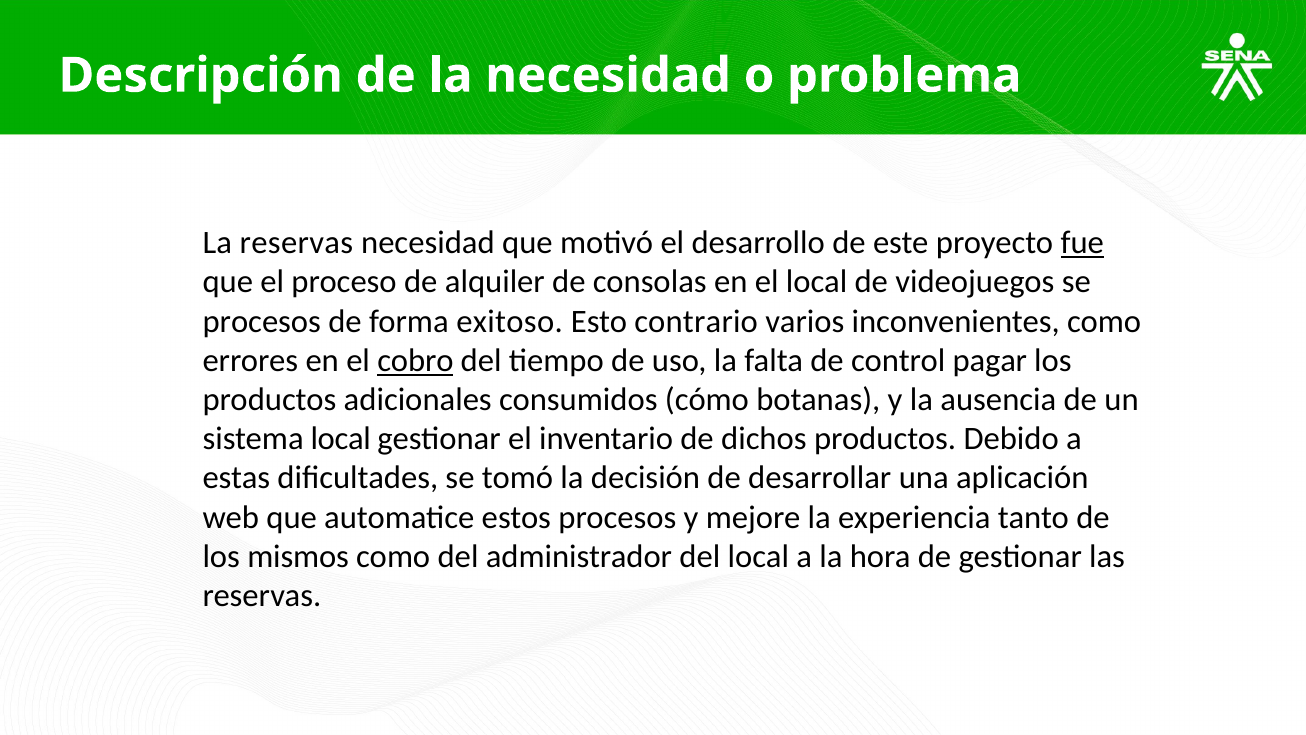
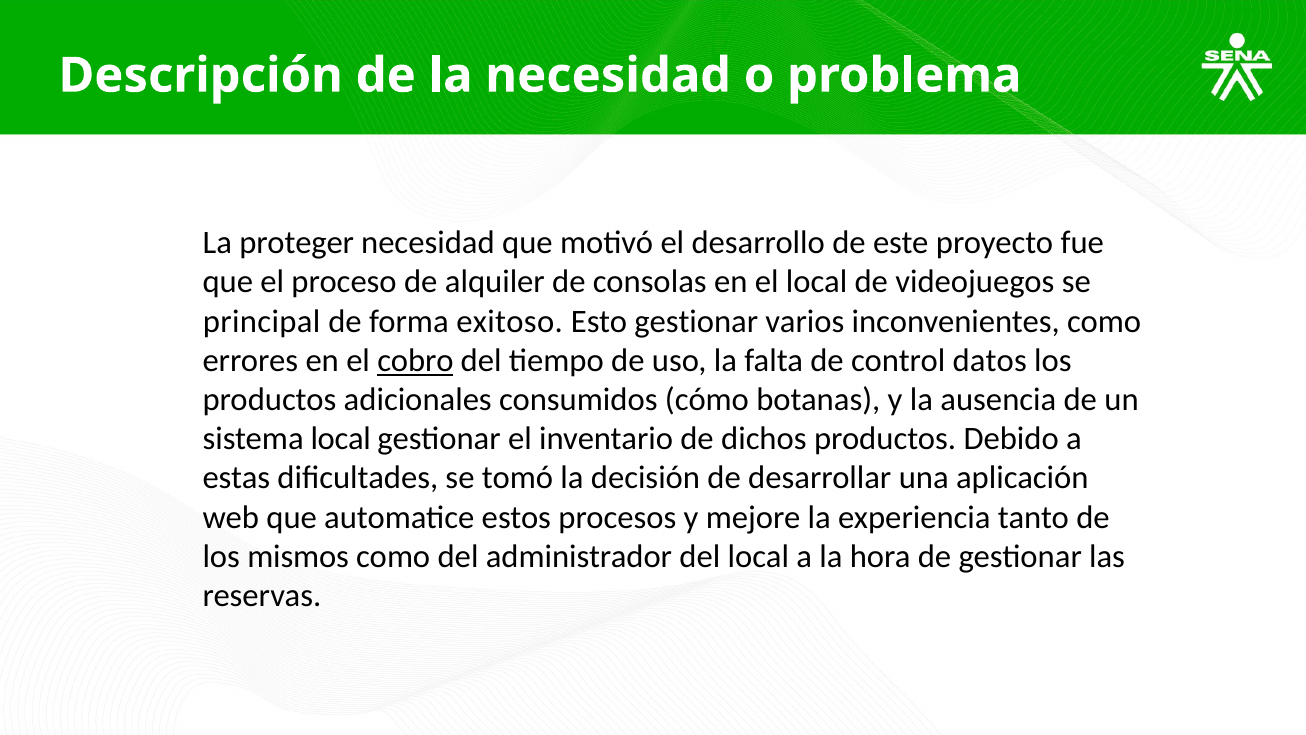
La reservas: reservas -> proteger
fue underline: present -> none
procesos at (262, 321): procesos -> principal
Esto contrario: contrario -> gestionar
pagar: pagar -> datos
